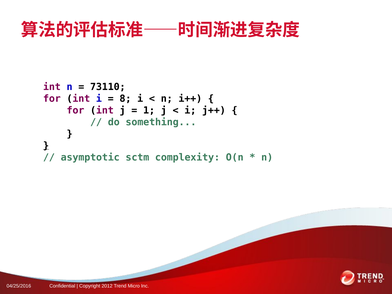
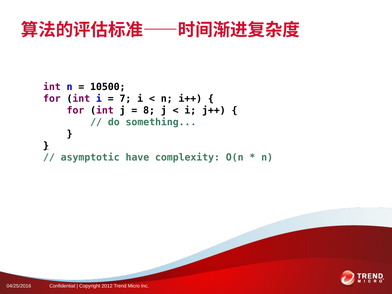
73110: 73110 -> 10500
8: 8 -> 7
1: 1 -> 8
sctm: sctm -> have
